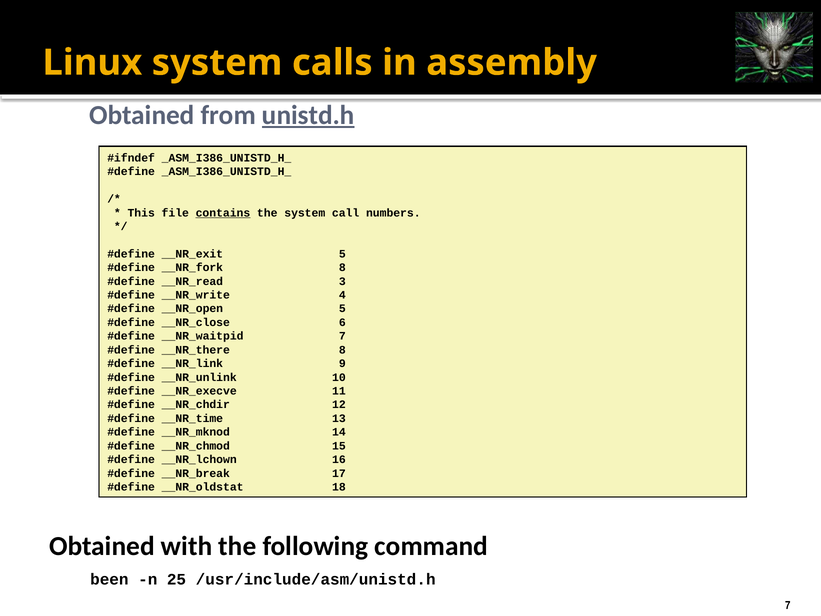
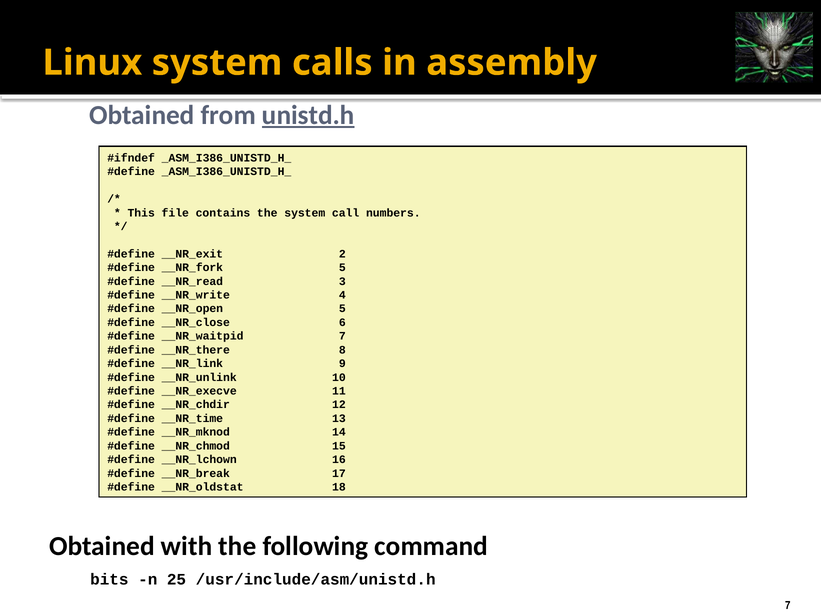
contains underline: present -> none
__NR_exit 5: 5 -> 2
__NR_fork 8: 8 -> 5
been: been -> bits
